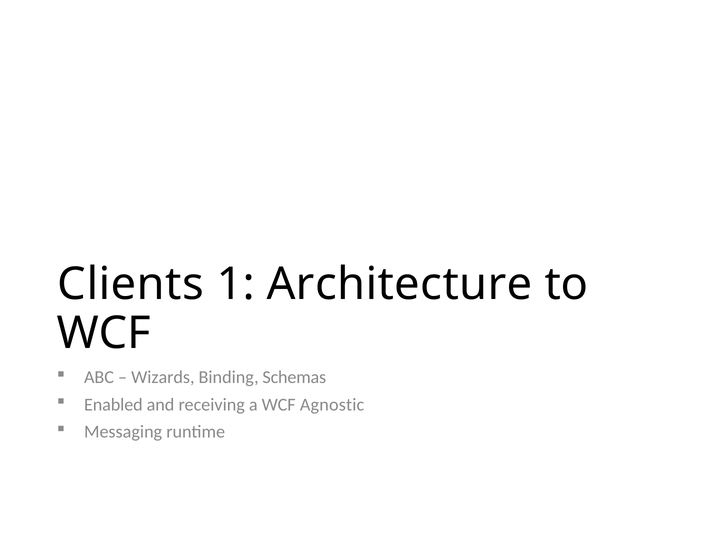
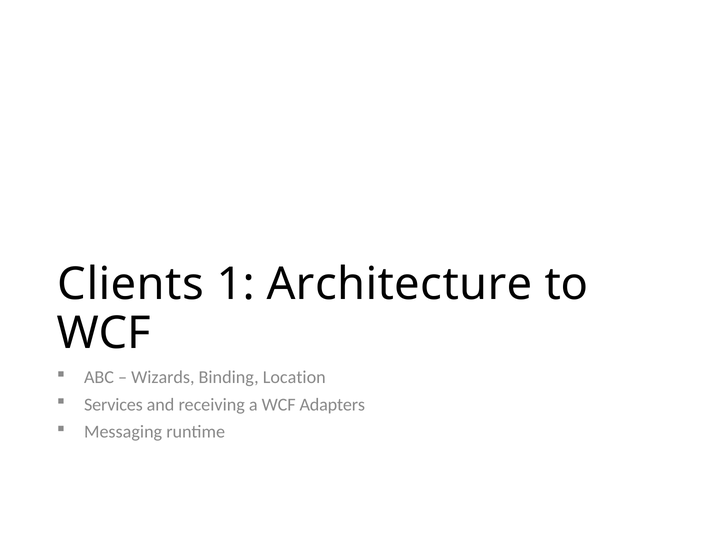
Schemas: Schemas -> Location
Enabled: Enabled -> Services
Agnostic: Agnostic -> Adapters
